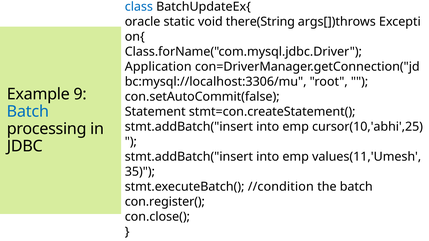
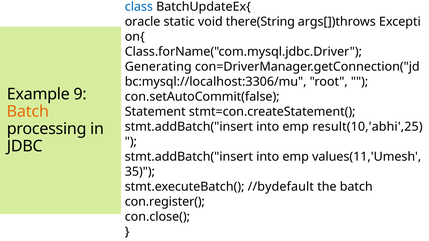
Application: Application -> Generating
Batch at (28, 112) colour: blue -> orange
cursor(10,'abhi',25: cursor(10,'abhi',25 -> result(10,'abhi',25
//condition: //condition -> //bydefault
